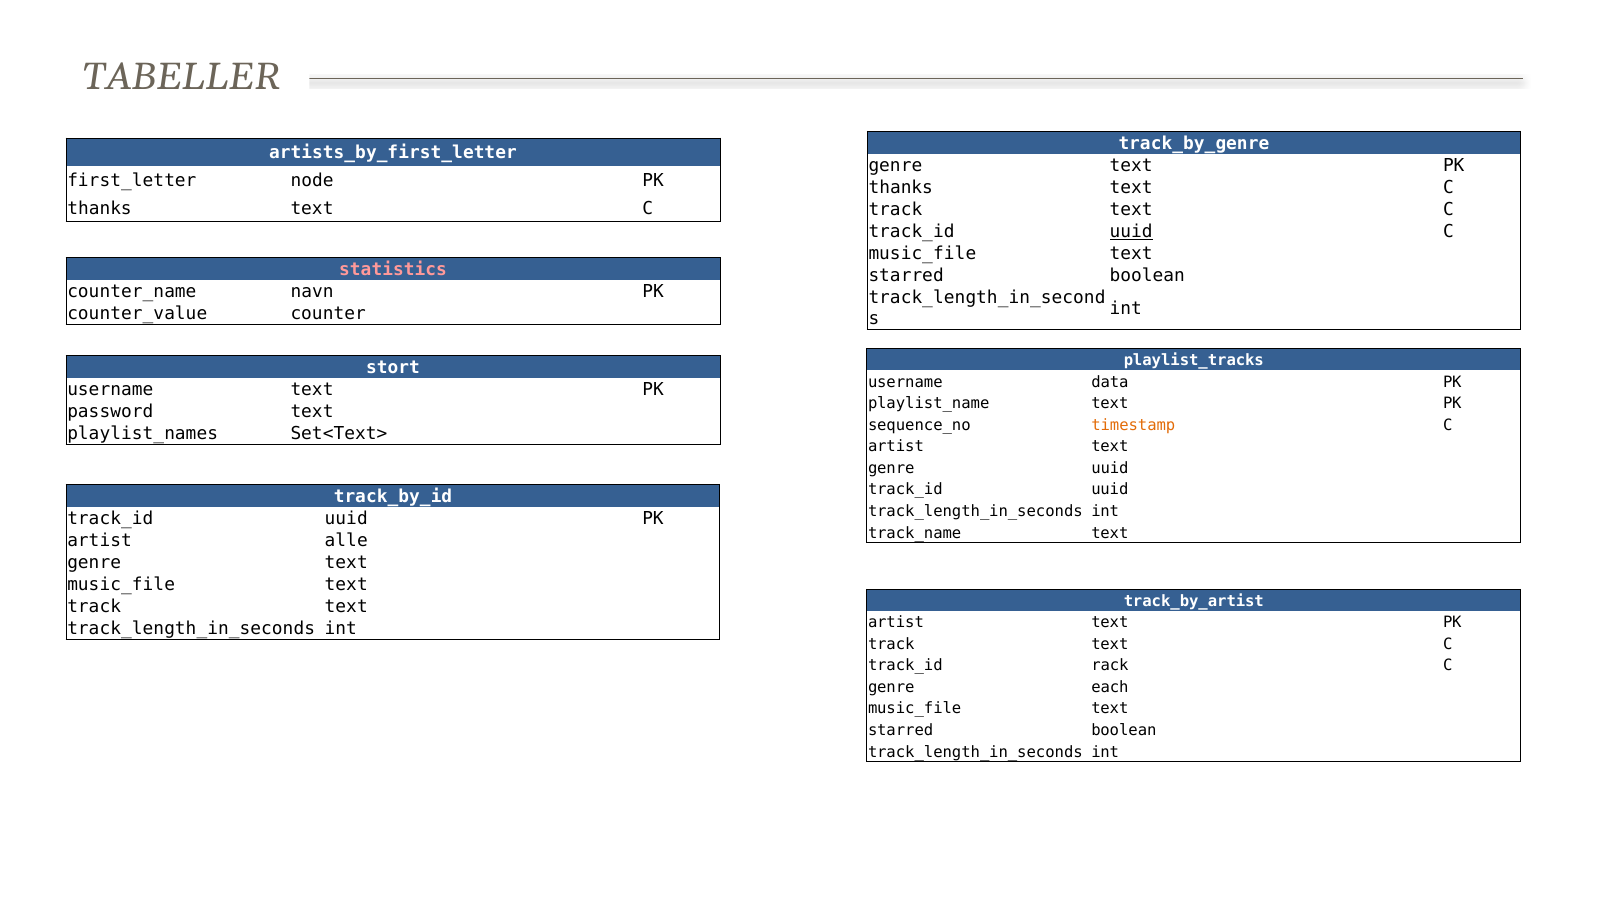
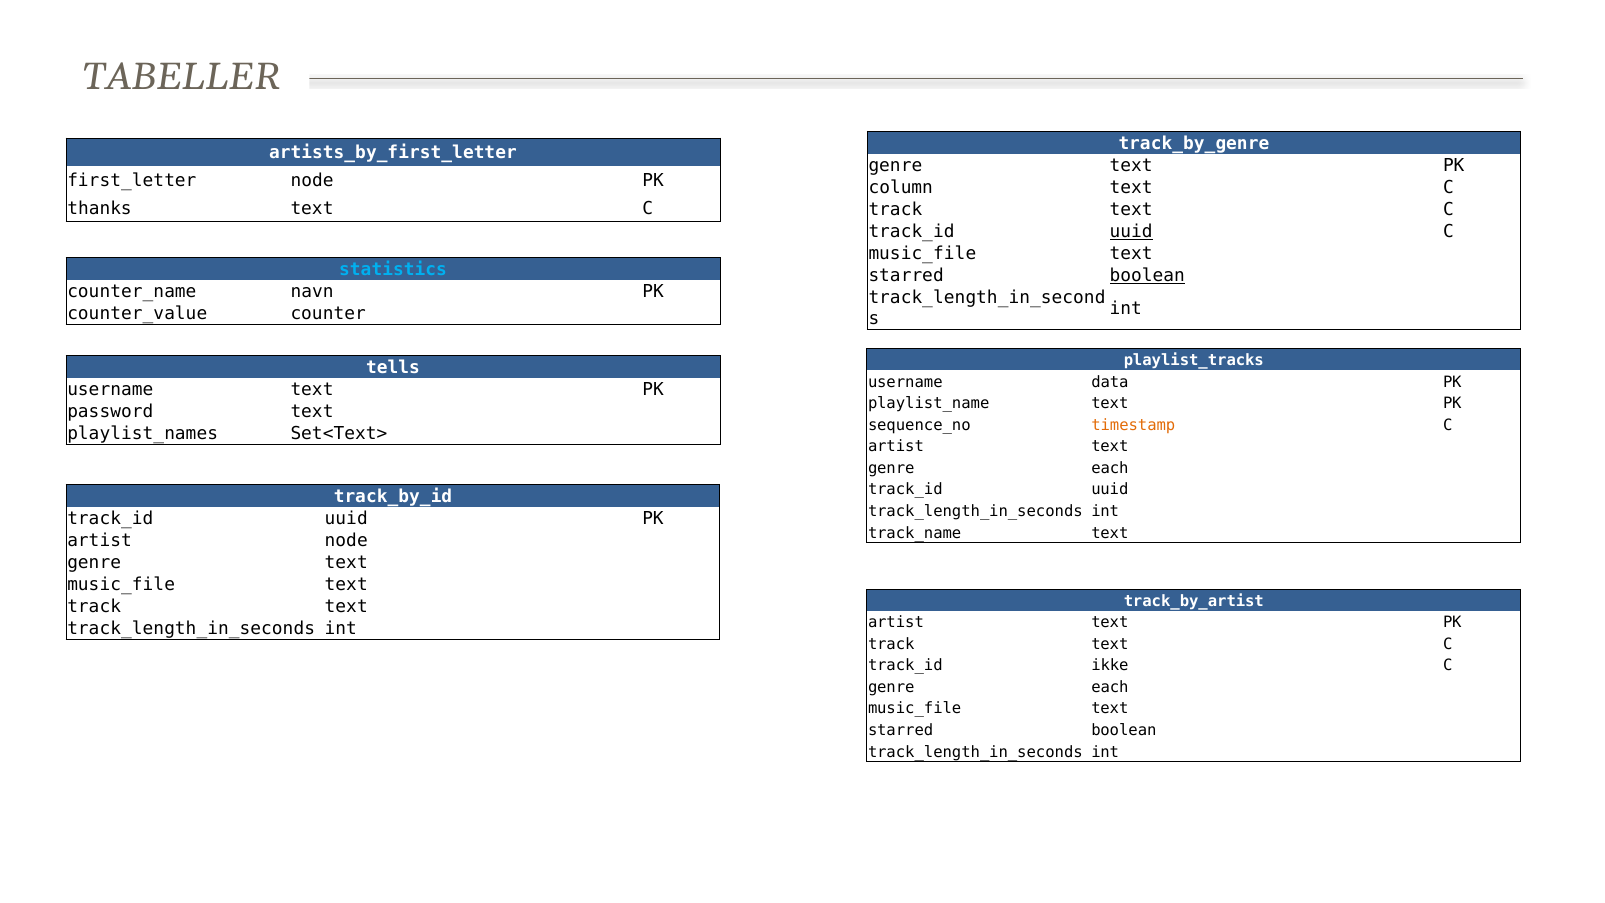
thanks at (901, 187): thanks -> column
statistics colour: pink -> light blue
boolean at (1147, 276) underline: none -> present
stort: stort -> tells
uuid at (1110, 468): uuid -> each
artist alle: alle -> node
rack: rack -> ikke
